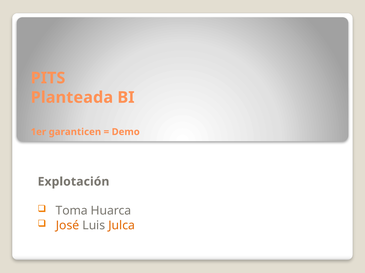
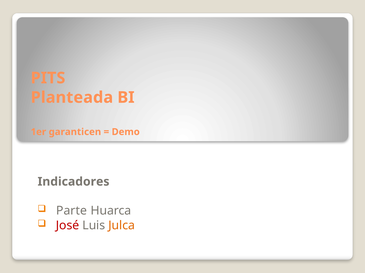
Explotación: Explotación -> Indicadores
Toma: Toma -> Parte
José colour: orange -> red
